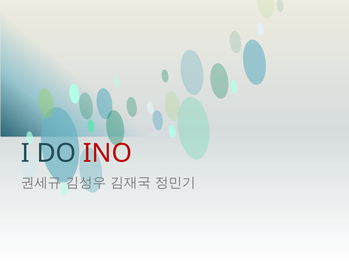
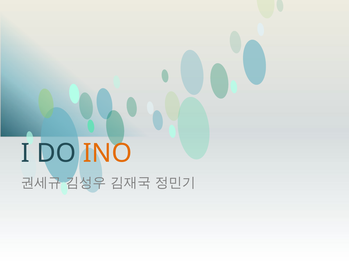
INO colour: red -> orange
